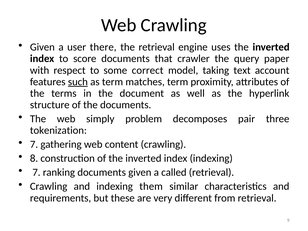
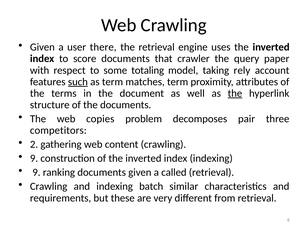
correct: correct -> totaling
text: text -> rely
the at (235, 93) underline: none -> present
simply: simply -> copies
tokenization: tokenization -> competitors
7 at (34, 144): 7 -> 2
8 at (34, 158): 8 -> 9
7 at (36, 172): 7 -> 9
them: them -> batch
